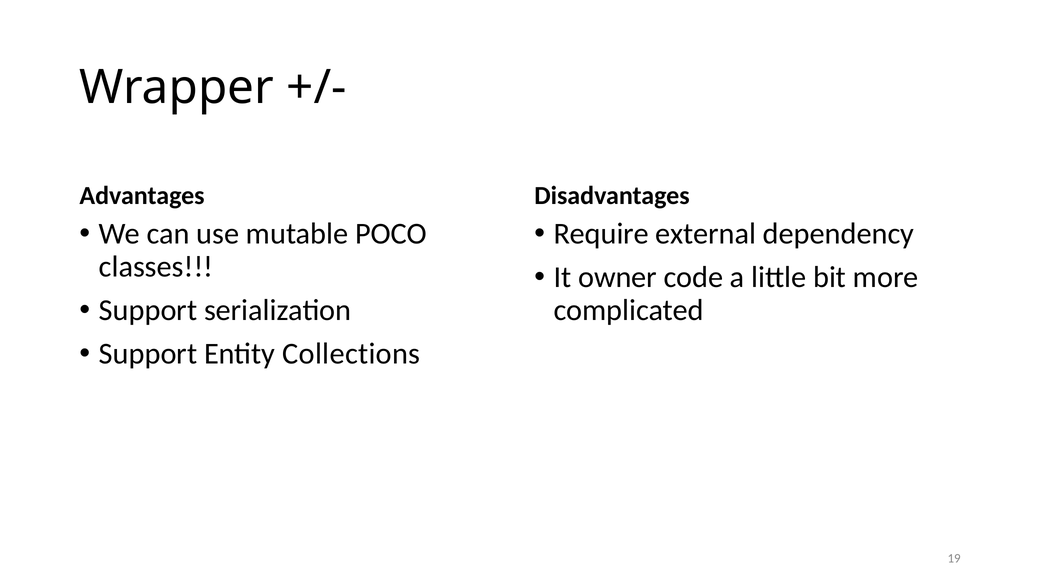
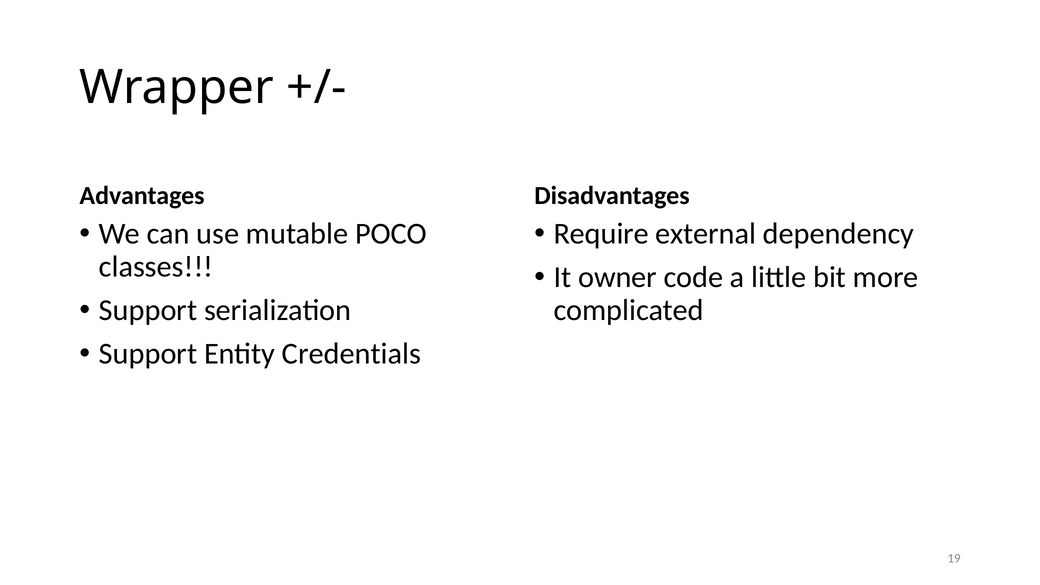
Collections: Collections -> Credentials
